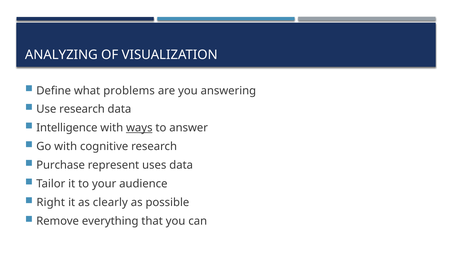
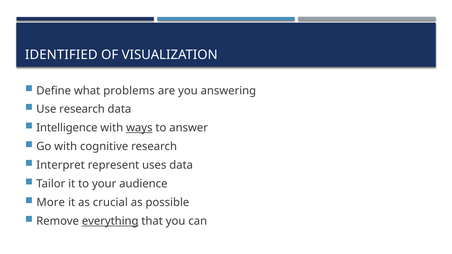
ANALYZING: ANALYZING -> IDENTIFIED
Purchase: Purchase -> Interpret
Right: Right -> More
clearly: clearly -> crucial
everything underline: none -> present
